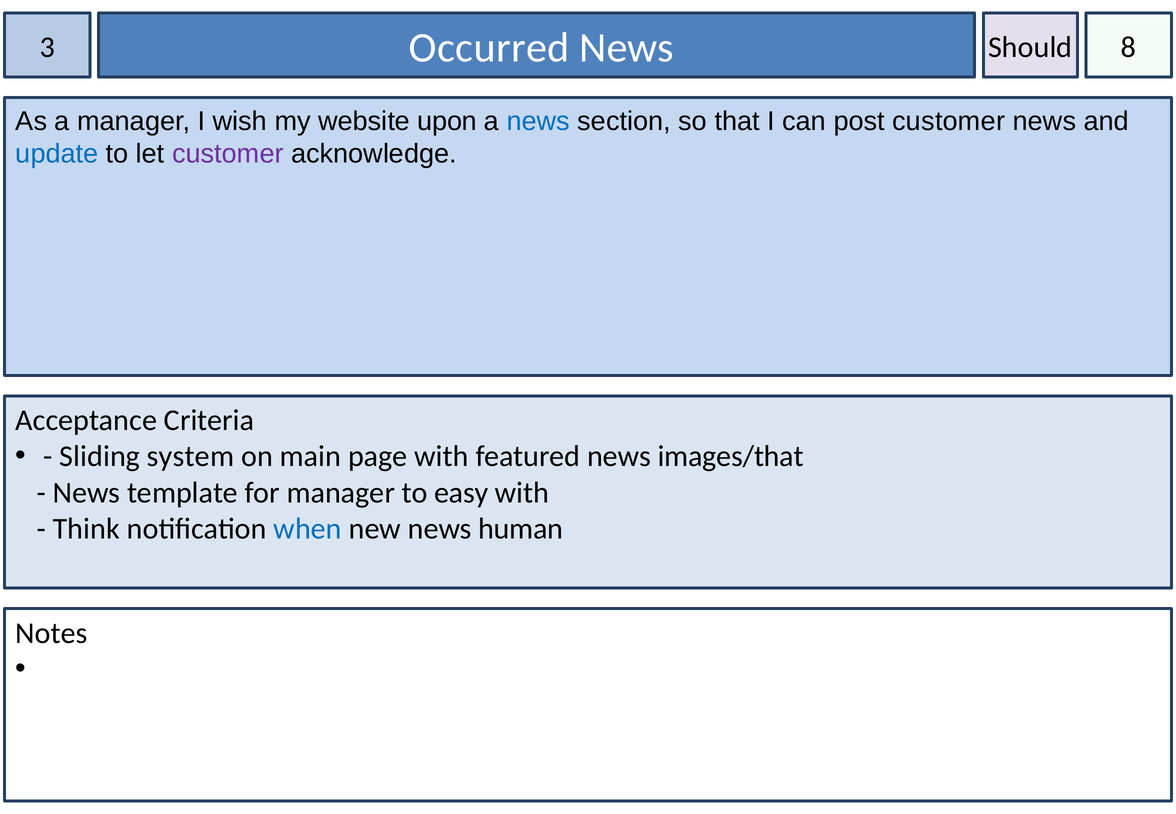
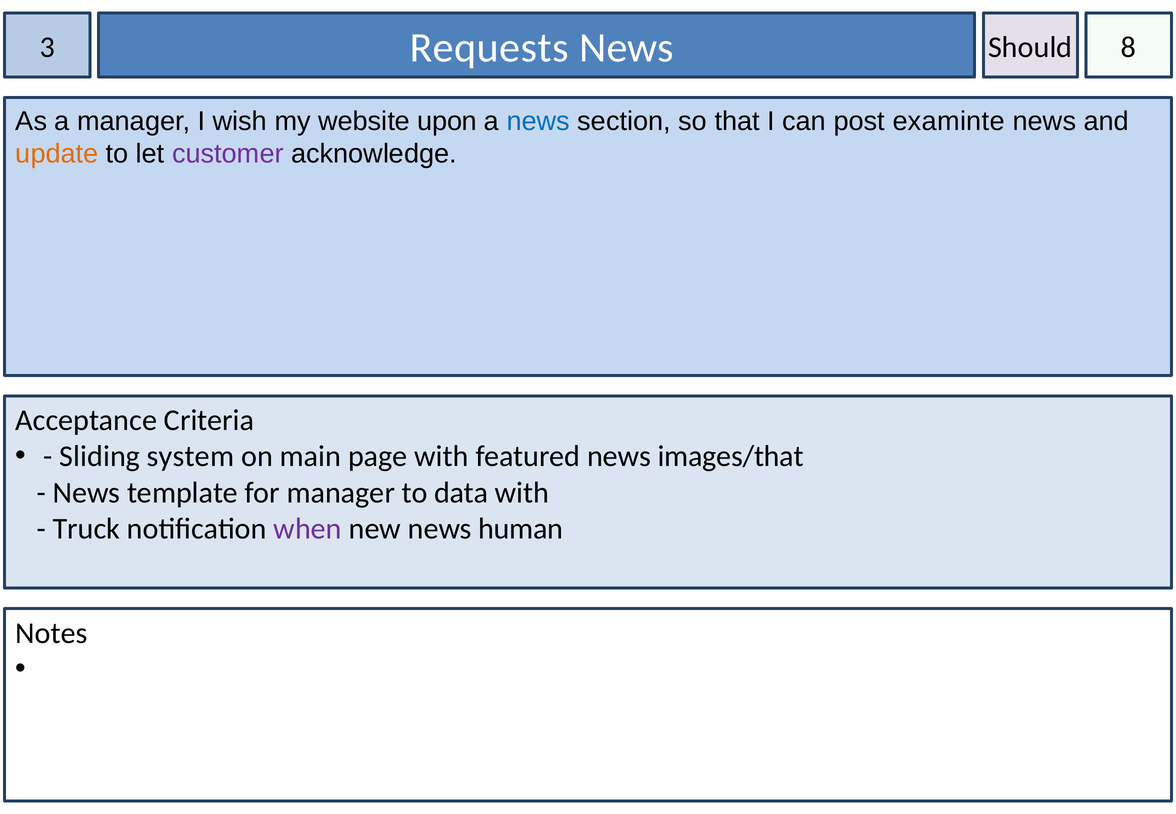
Occurred: Occurred -> Requests
post customer: customer -> examinte
update colour: blue -> orange
easy: easy -> data
Think: Think -> Truck
when colour: blue -> purple
